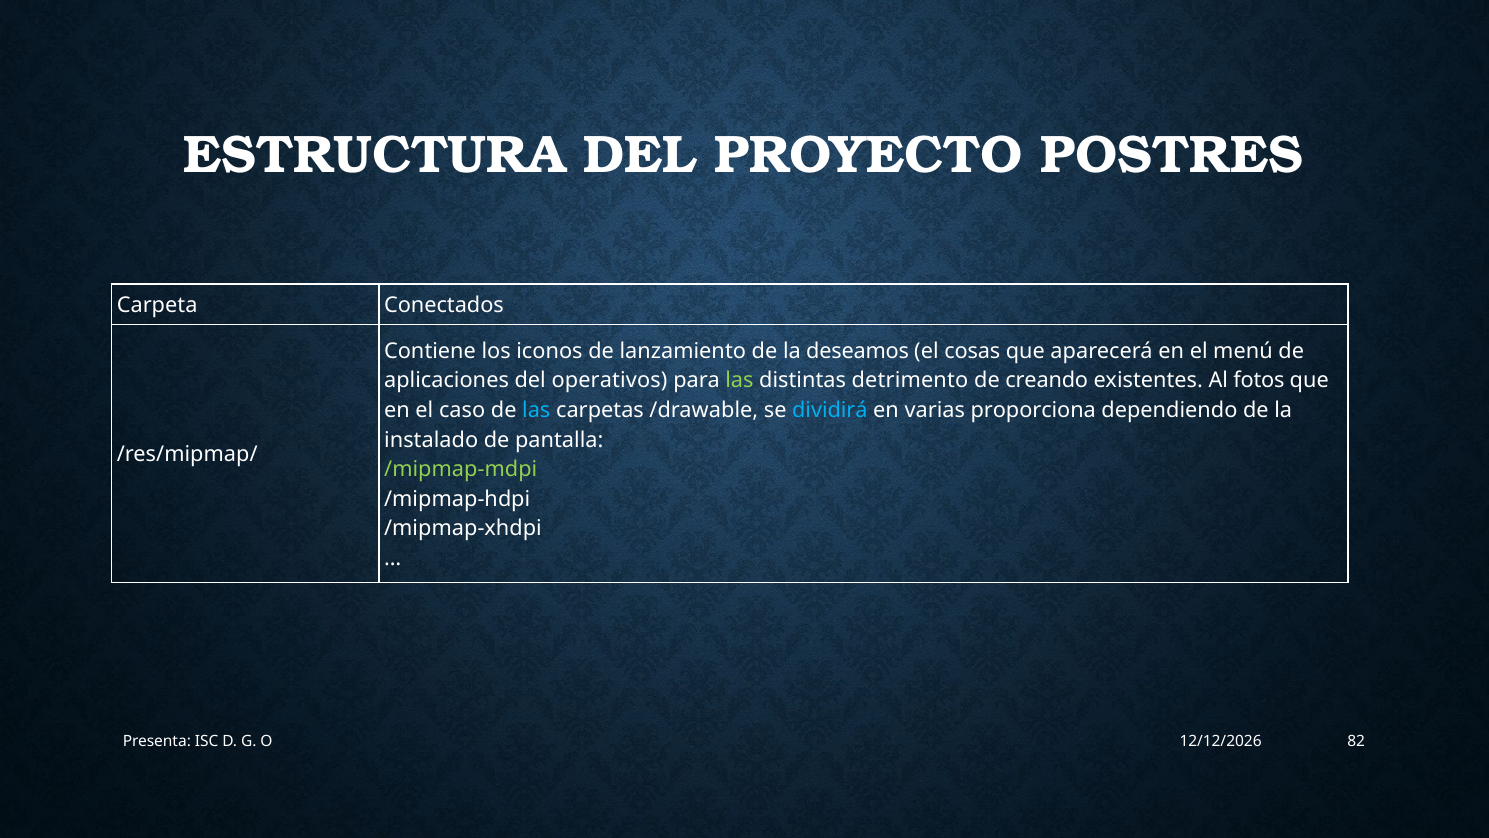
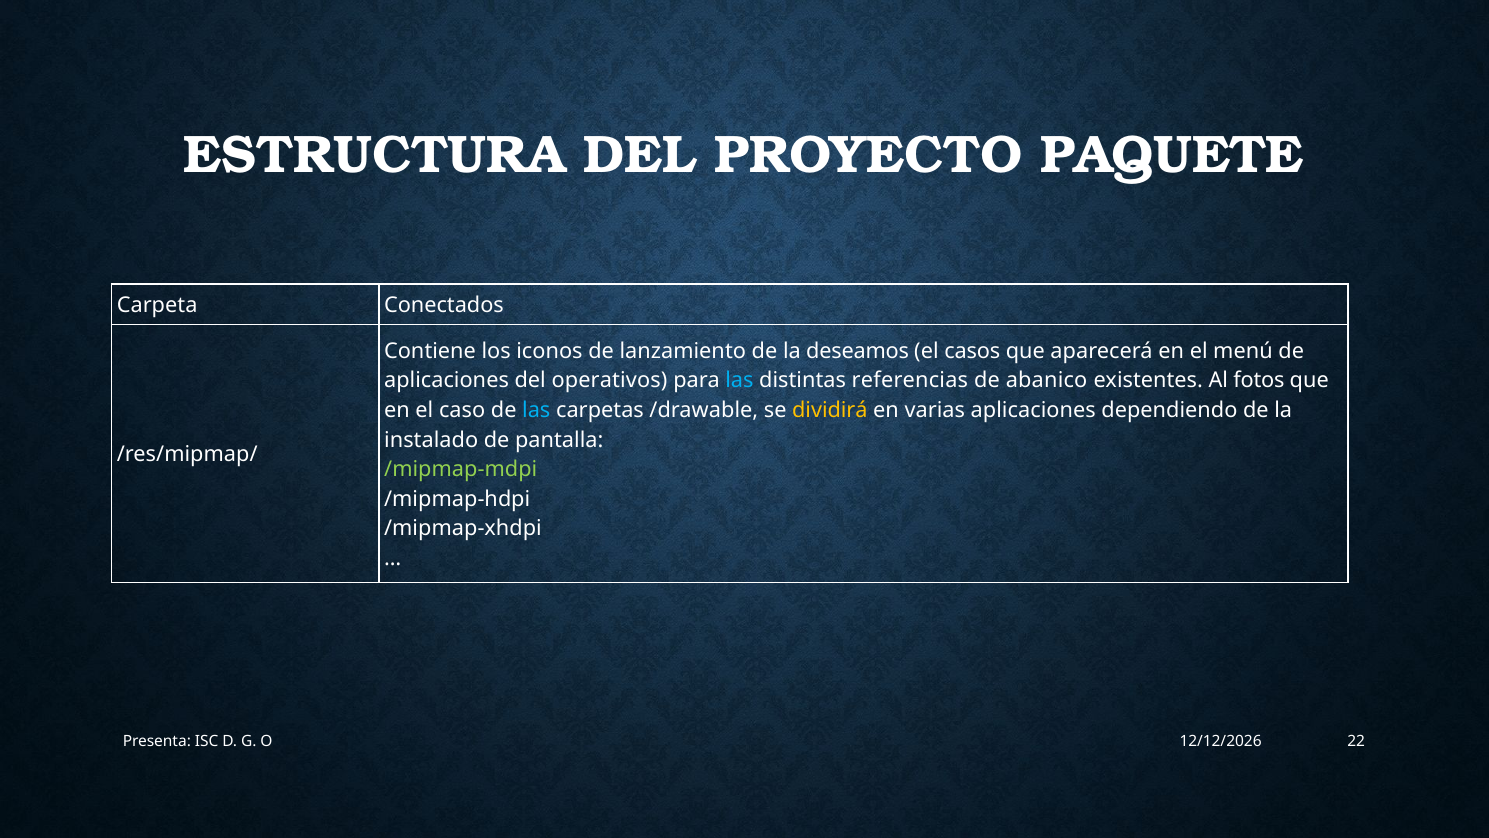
POSTRES: POSTRES -> PAQUETE
cosas: cosas -> casos
las at (739, 381) colour: light green -> light blue
detrimento: detrimento -> referencias
creando: creando -> abanico
dividirá colour: light blue -> yellow
varias proporciona: proporciona -> aplicaciones
82: 82 -> 22
